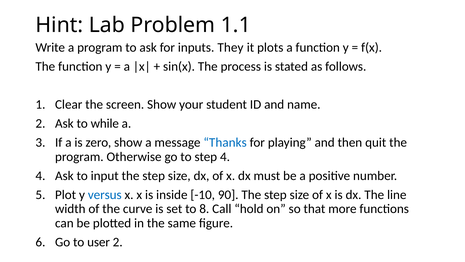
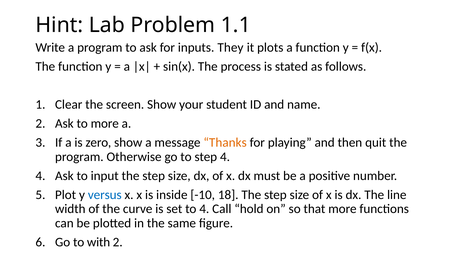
to while: while -> more
Thanks colour: blue -> orange
90: 90 -> 18
to 8: 8 -> 4
user: user -> with
